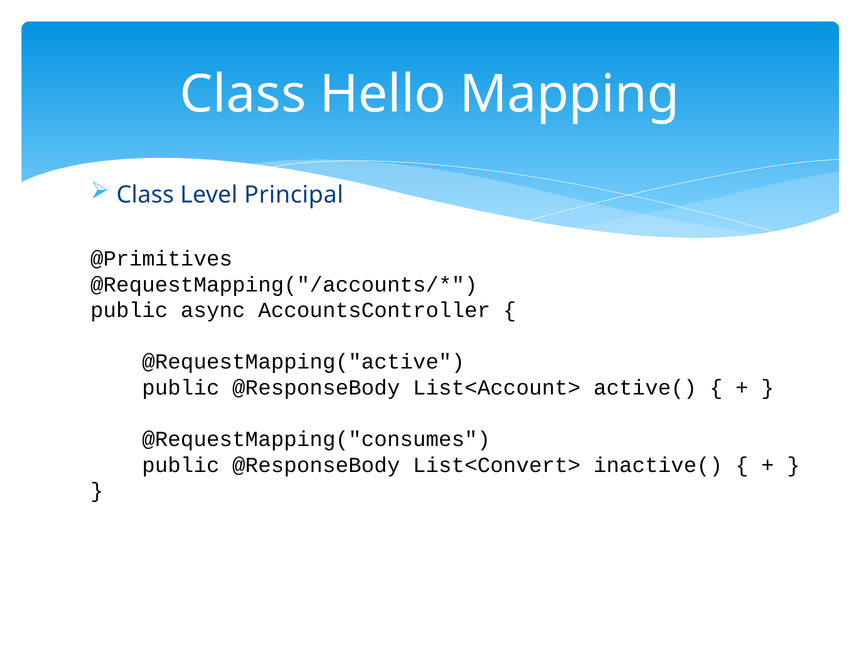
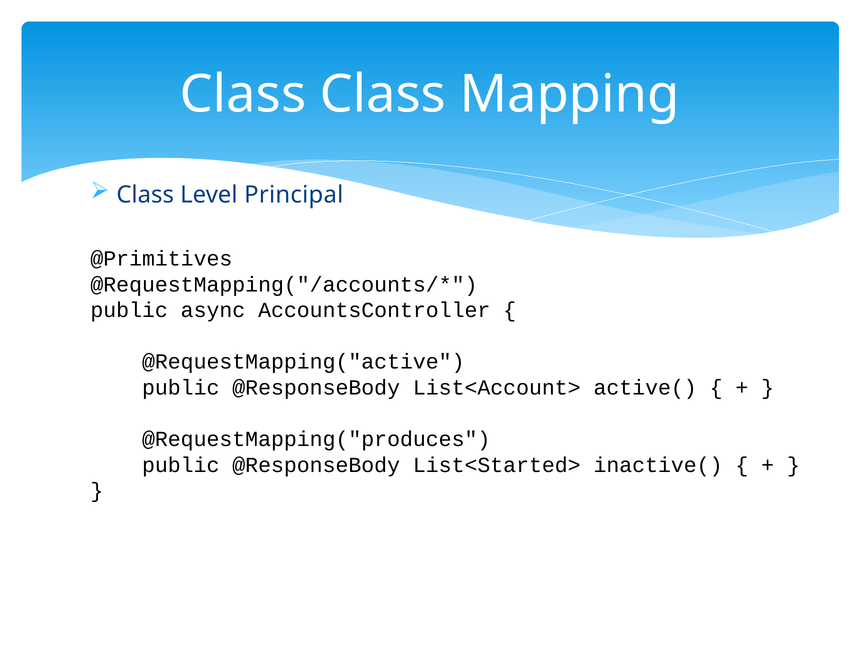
Class Hello: Hello -> Class
@RequestMapping("consumes: @RequestMapping("consumes -> @RequestMapping("produces
List<Convert>: List<Convert> -> List<Started>
